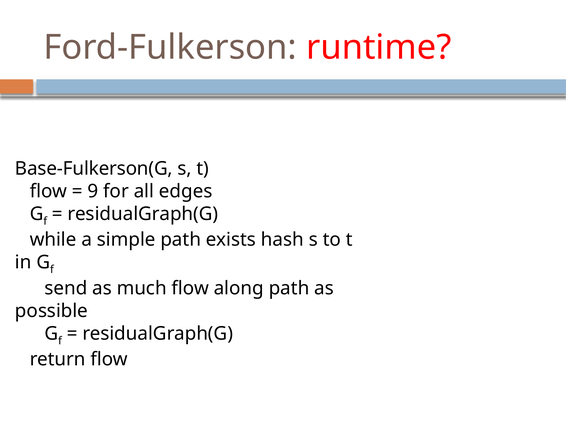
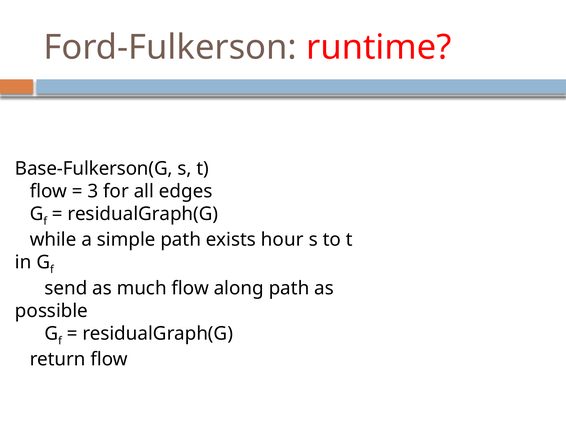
9: 9 -> 3
hash: hash -> hour
